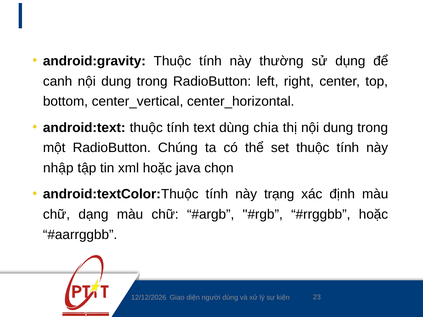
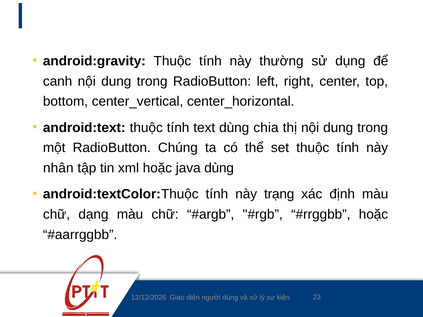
nhập: nhập -> nhân
java chọn: chọn -> dùng
